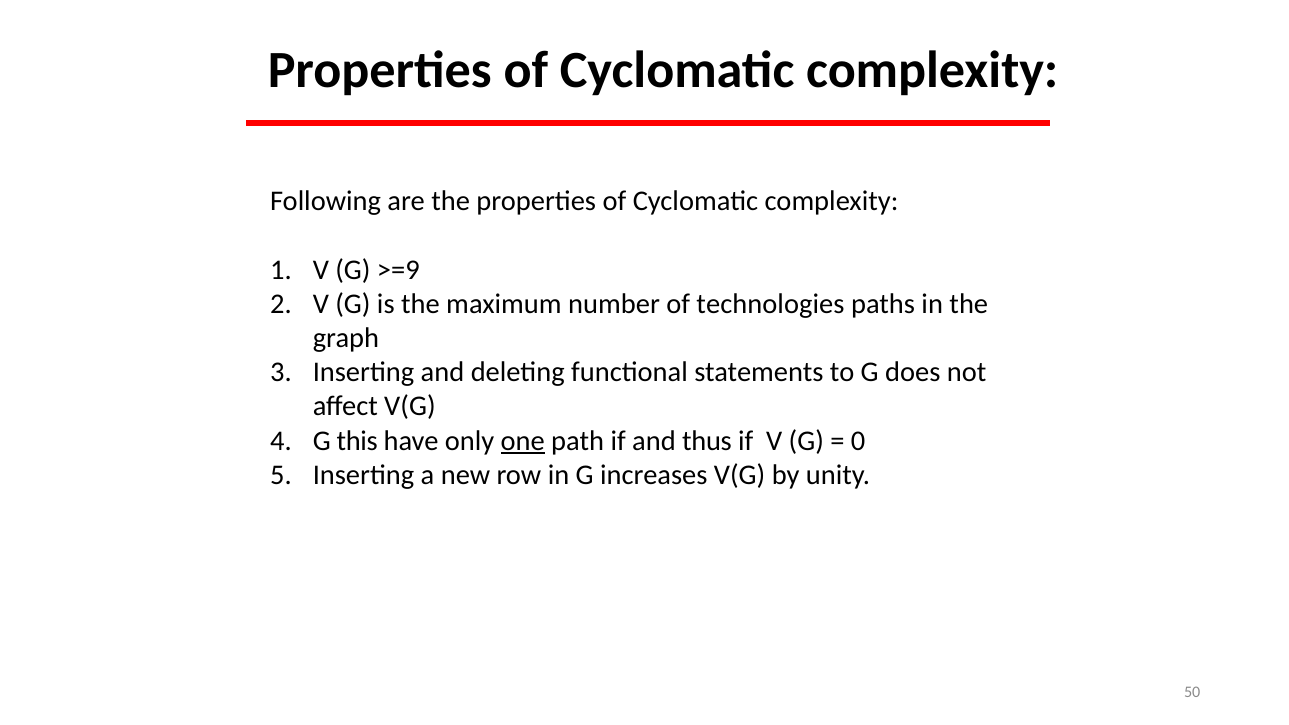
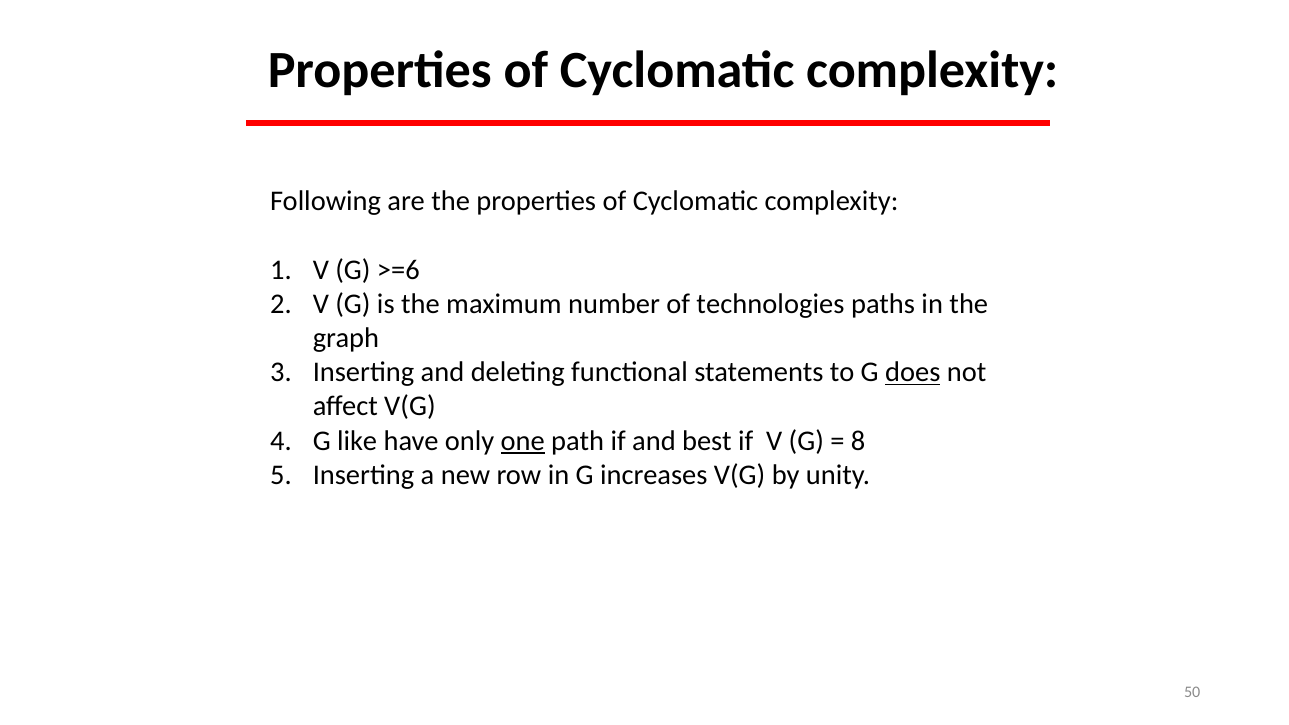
>=9: >=9 -> >=6
does underline: none -> present
this: this -> like
thus: thus -> best
0: 0 -> 8
